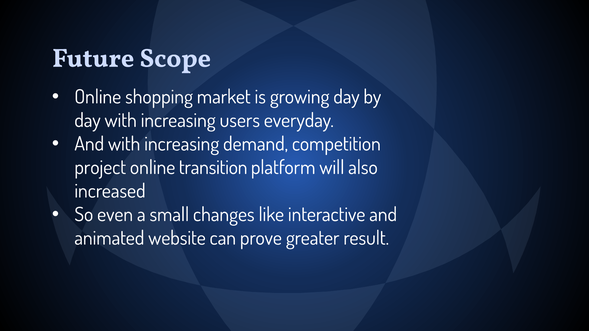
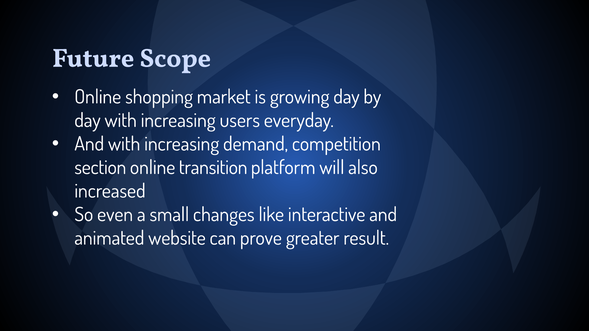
project: project -> section
